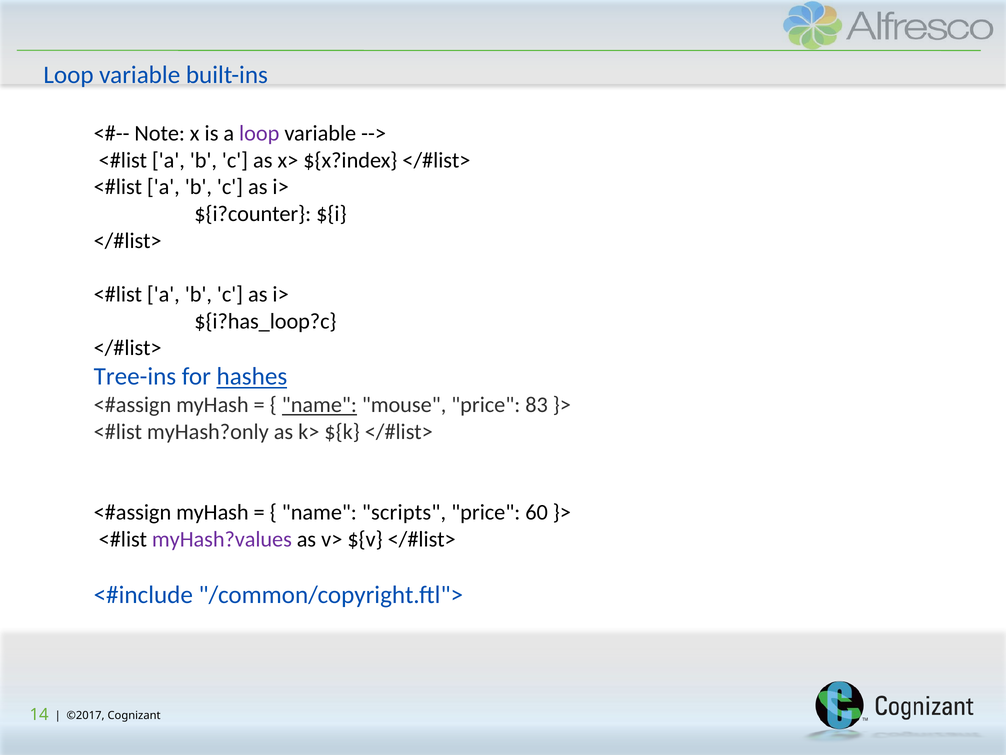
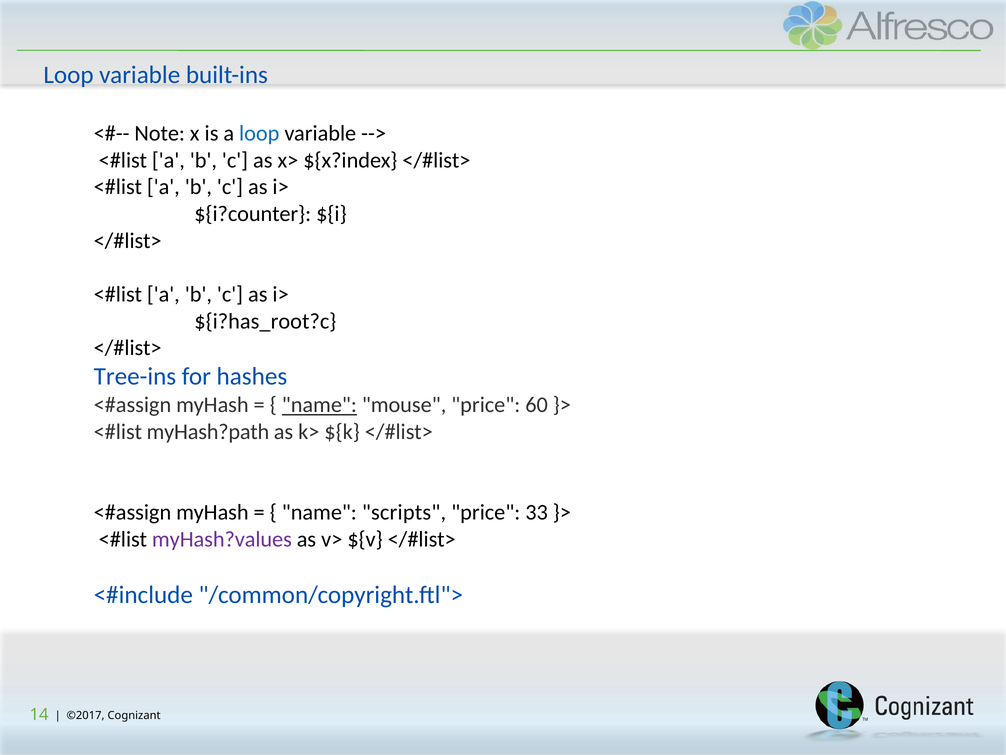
loop at (259, 133) colour: purple -> blue
${i?has_loop?c: ${i?has_loop?c -> ${i?has_root?c
hashes underline: present -> none
83: 83 -> 60
myHash?only: myHash?only -> myHash?path
60: 60 -> 33
